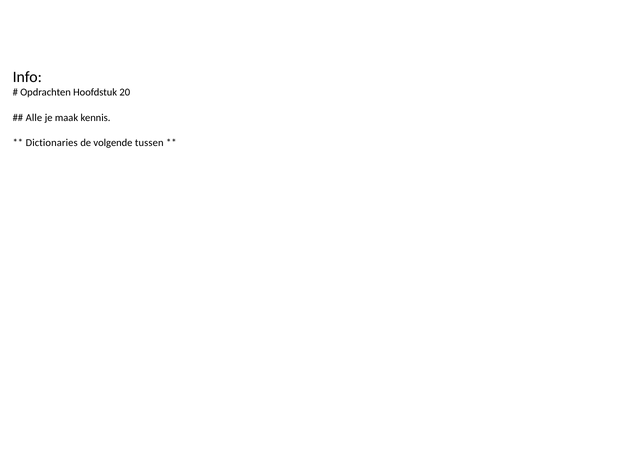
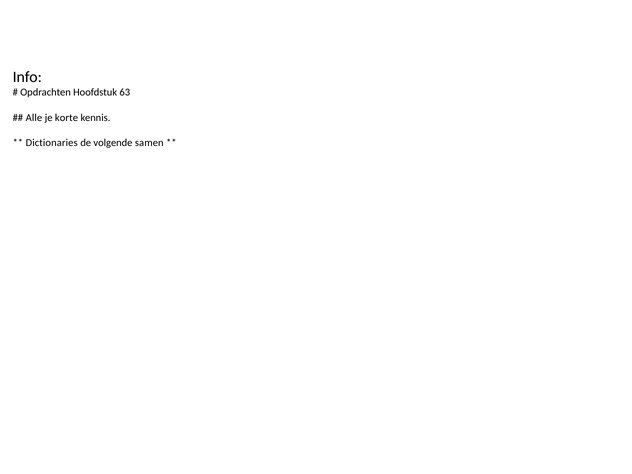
20: 20 -> 63
maak: maak -> korte
tussen: tussen -> samen
